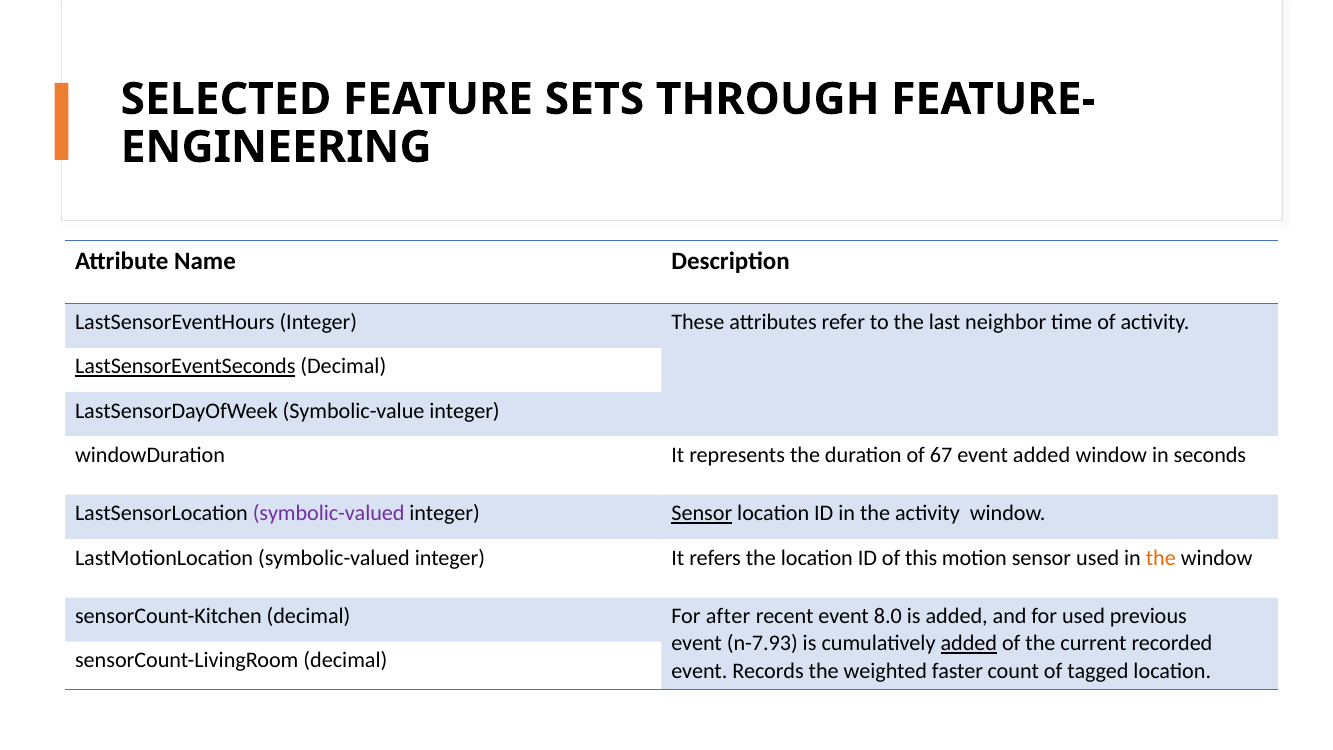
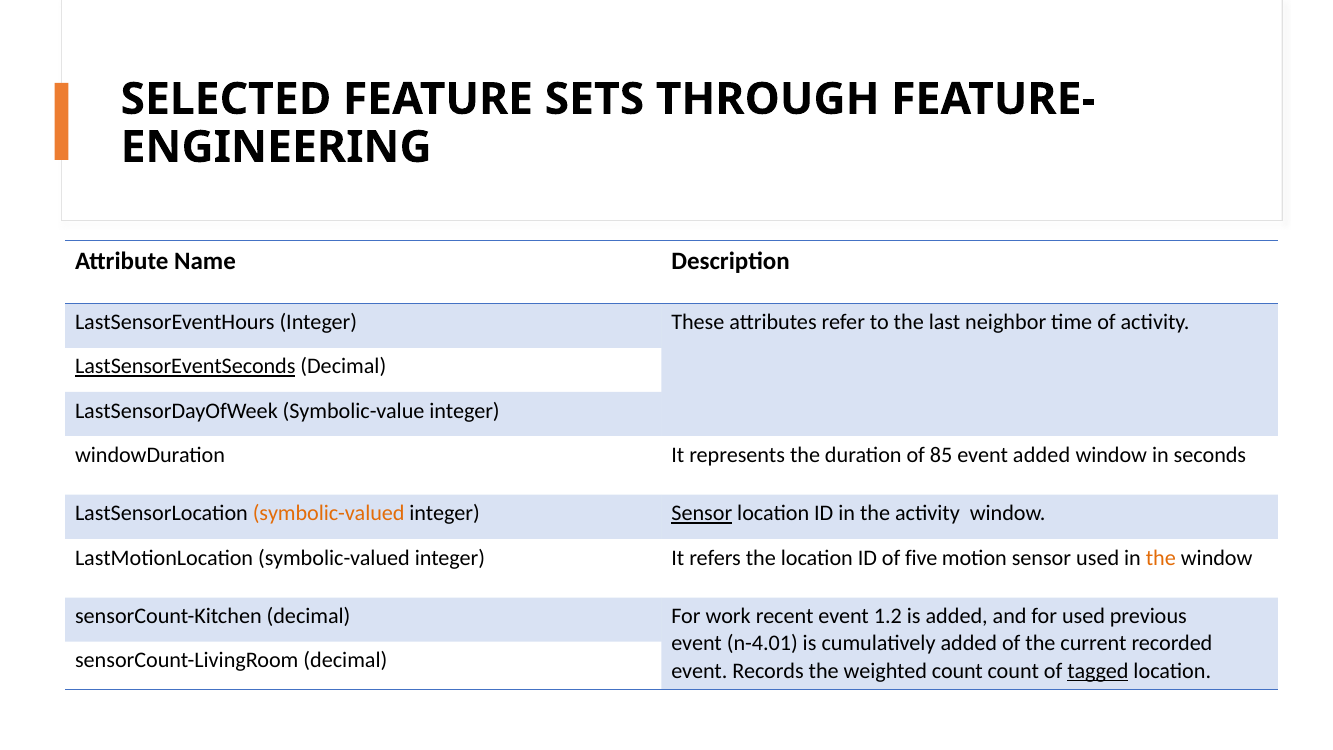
67: 67 -> 85
symbolic-valued at (329, 513) colour: purple -> orange
this: this -> five
after: after -> work
8.0: 8.0 -> 1.2
n-7.93: n-7.93 -> n-4.01
added at (969, 643) underline: present -> none
weighted faster: faster -> count
tagged underline: none -> present
